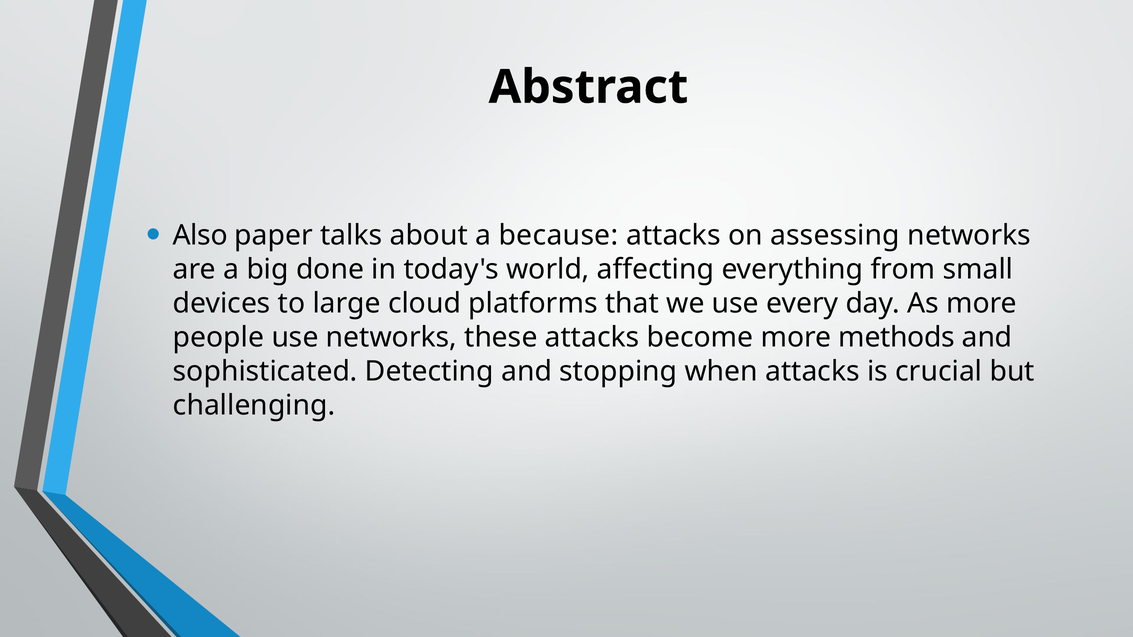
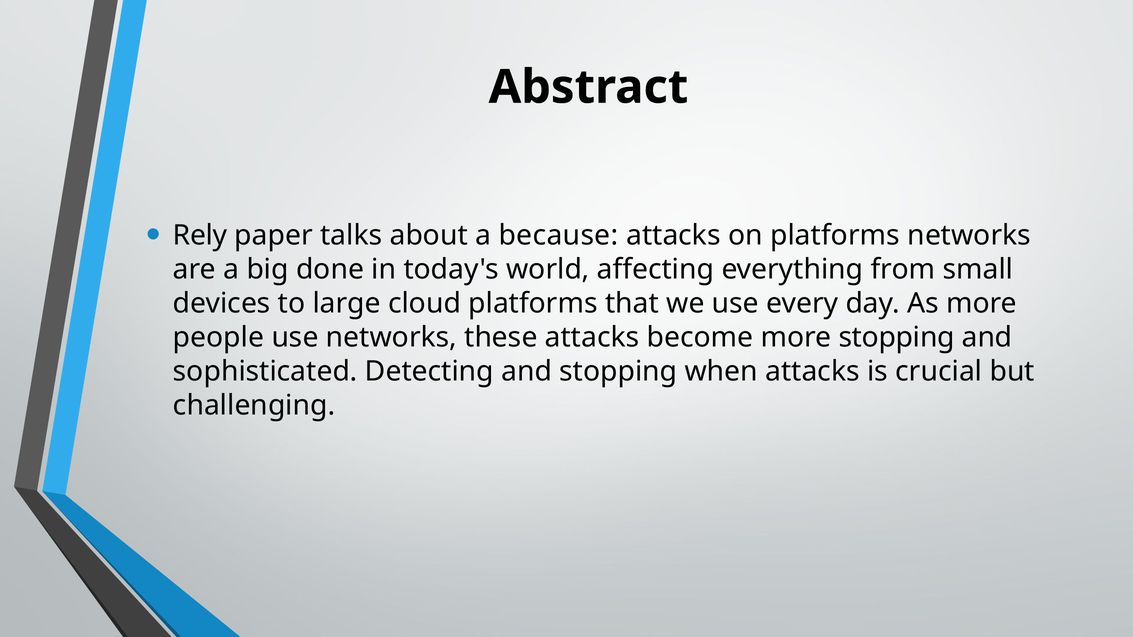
Also: Also -> Rely
on assessing: assessing -> platforms
more methods: methods -> stopping
